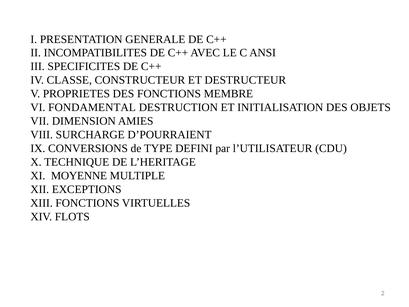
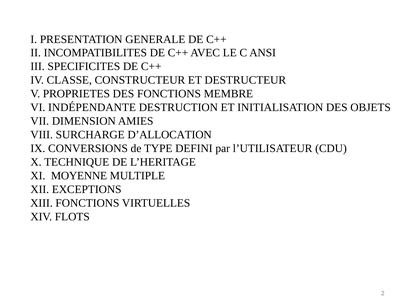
FONDAMENTAL: FONDAMENTAL -> INDÉPENDANTE
D’POURRAIENT: D’POURRAIENT -> D’ALLOCATION
